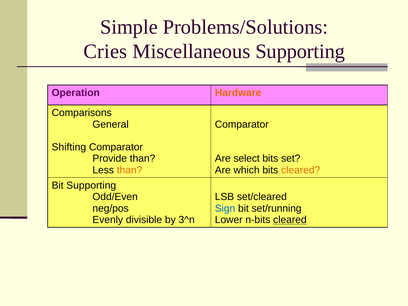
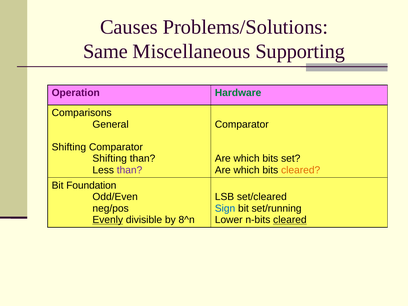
Simple: Simple -> Causes
Cries: Cries -> Same
Hardware colour: orange -> green
Provide at (110, 159): Provide -> Shifting
select at (247, 159): select -> which
than at (130, 170) colour: orange -> purple
Bit Supporting: Supporting -> Foundation
Evenly underline: none -> present
3^n: 3^n -> 8^n
